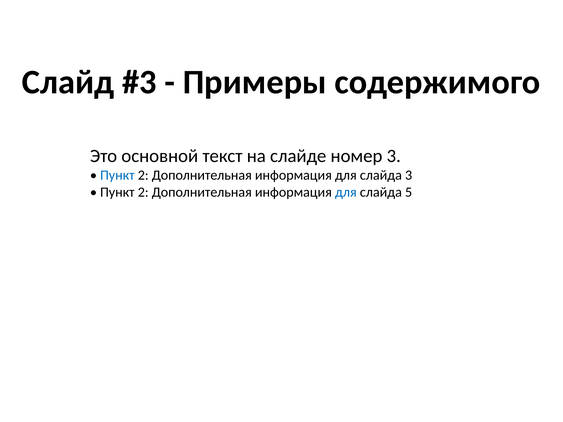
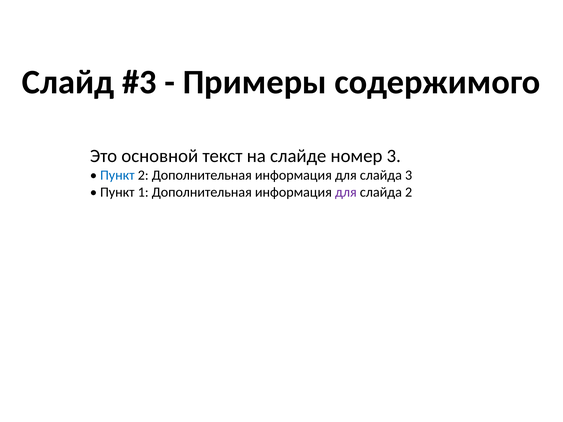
2 at (143, 192): 2 -> 1
для at (346, 192) colour: blue -> purple
слайда 5: 5 -> 2
